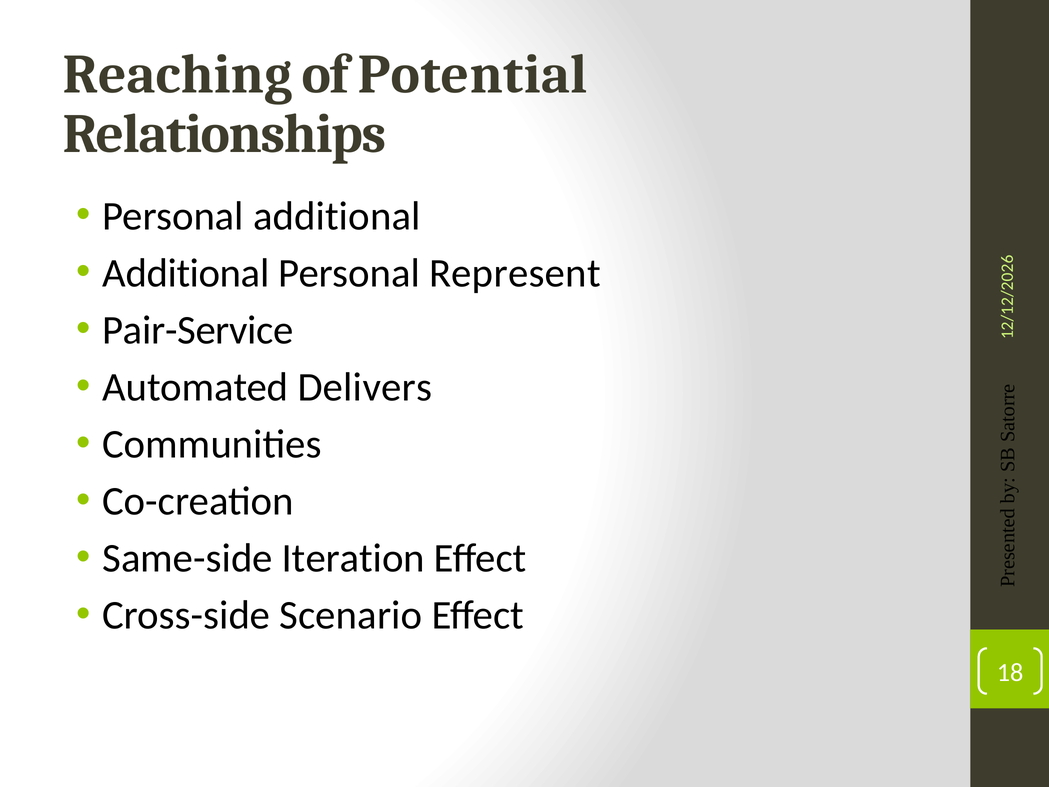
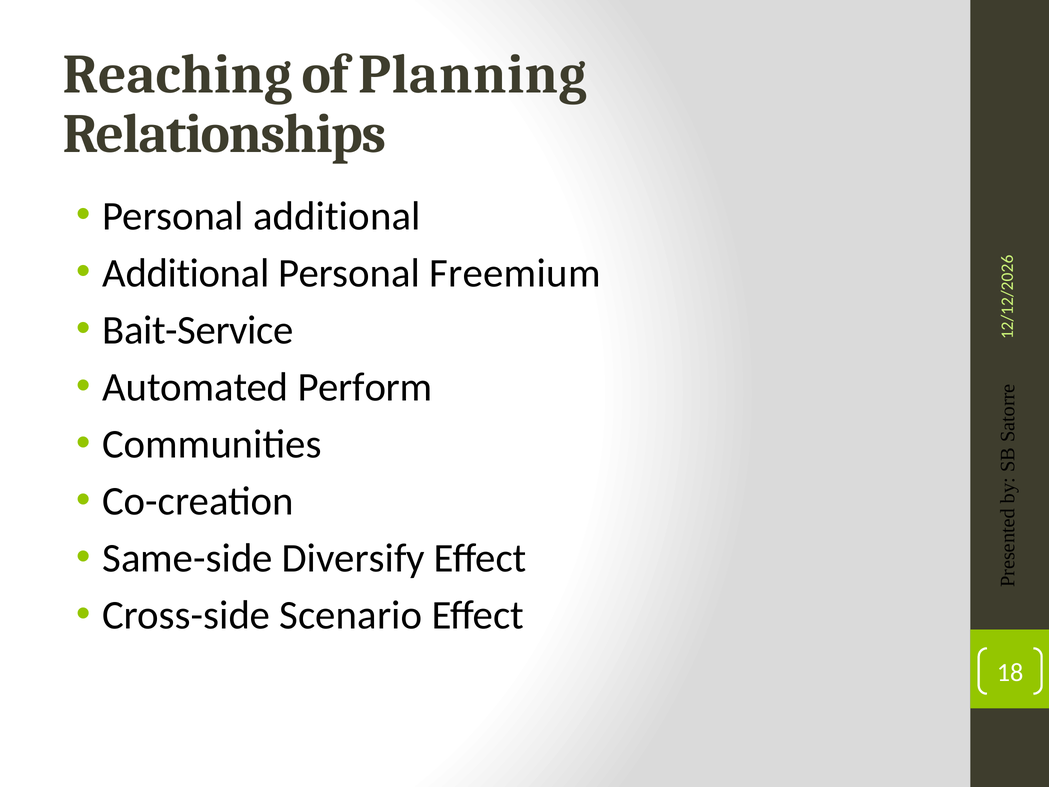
Potential: Potential -> Planning
Represent: Represent -> Freemium
Pair-Service: Pair-Service -> Bait-Service
Delivers: Delivers -> Perform
Iteration: Iteration -> Diversify
